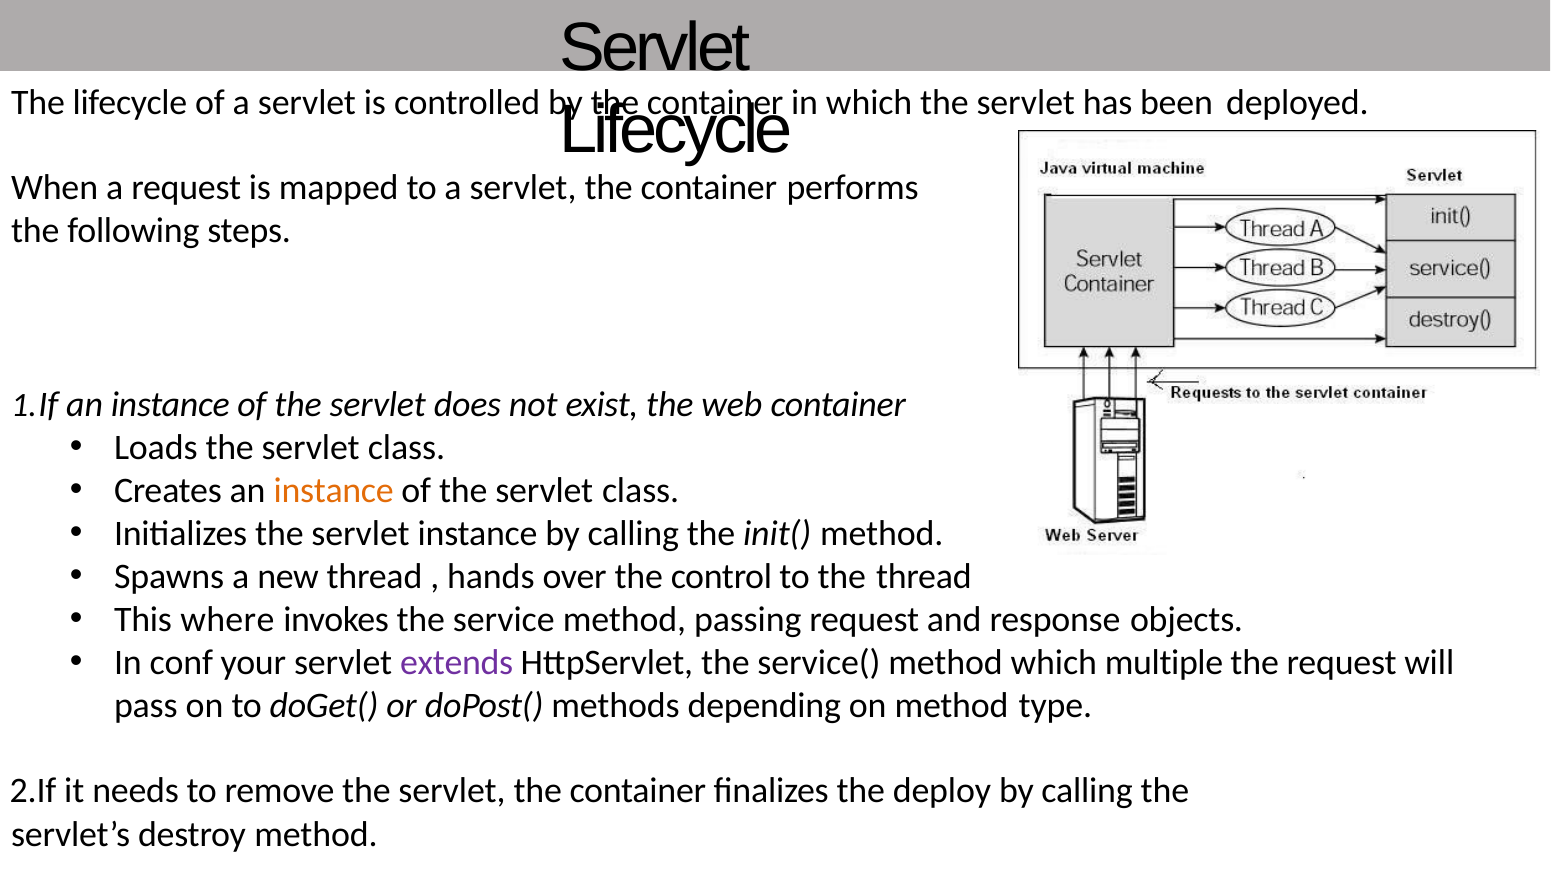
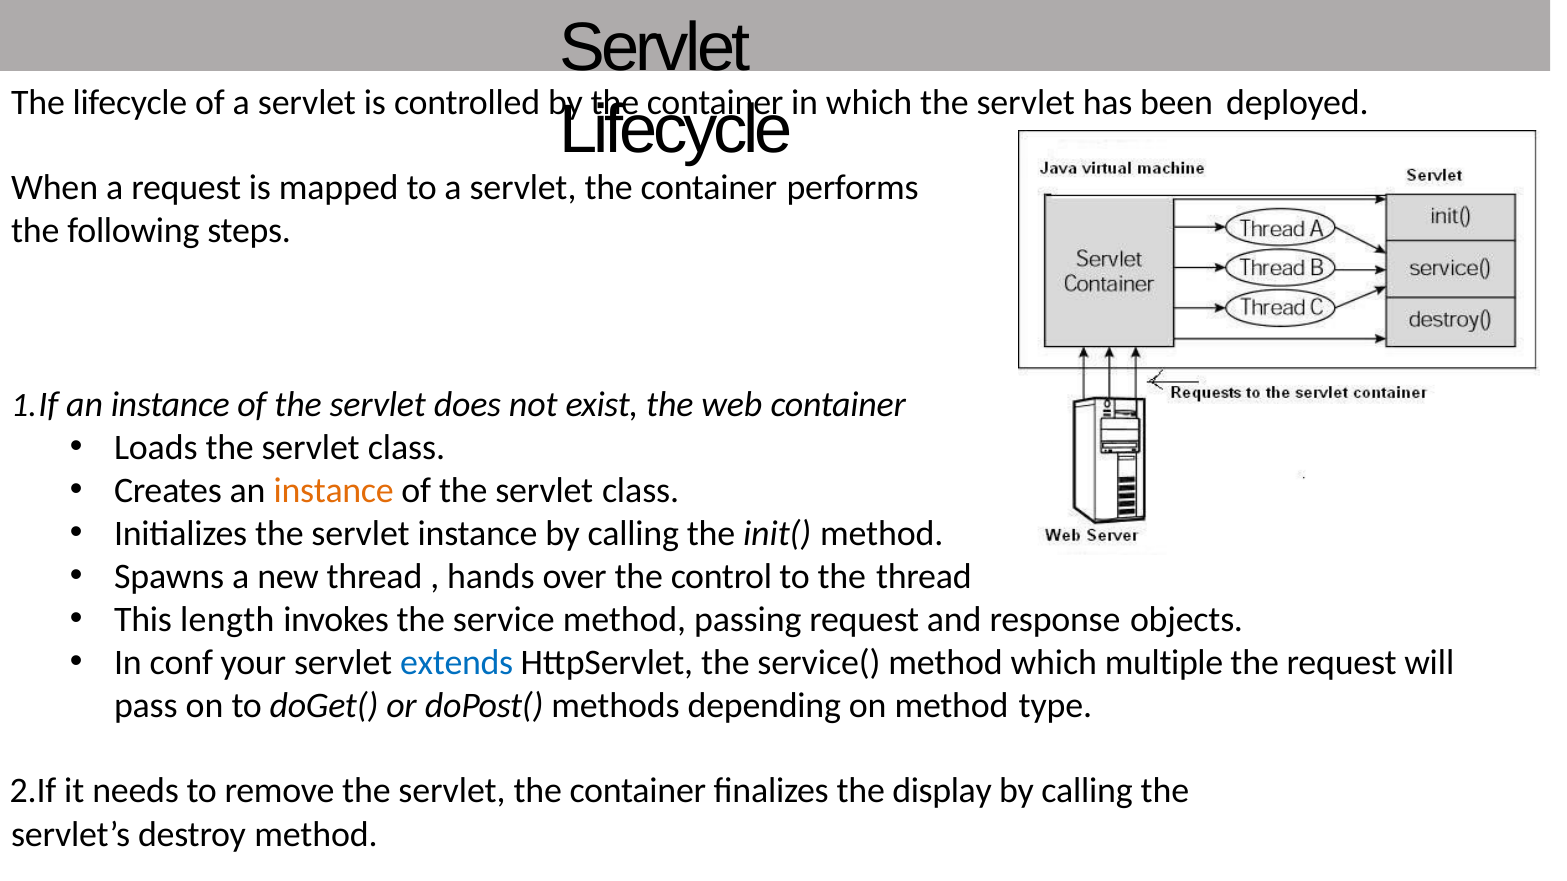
where: where -> length
extends colour: purple -> blue
deploy: deploy -> display
